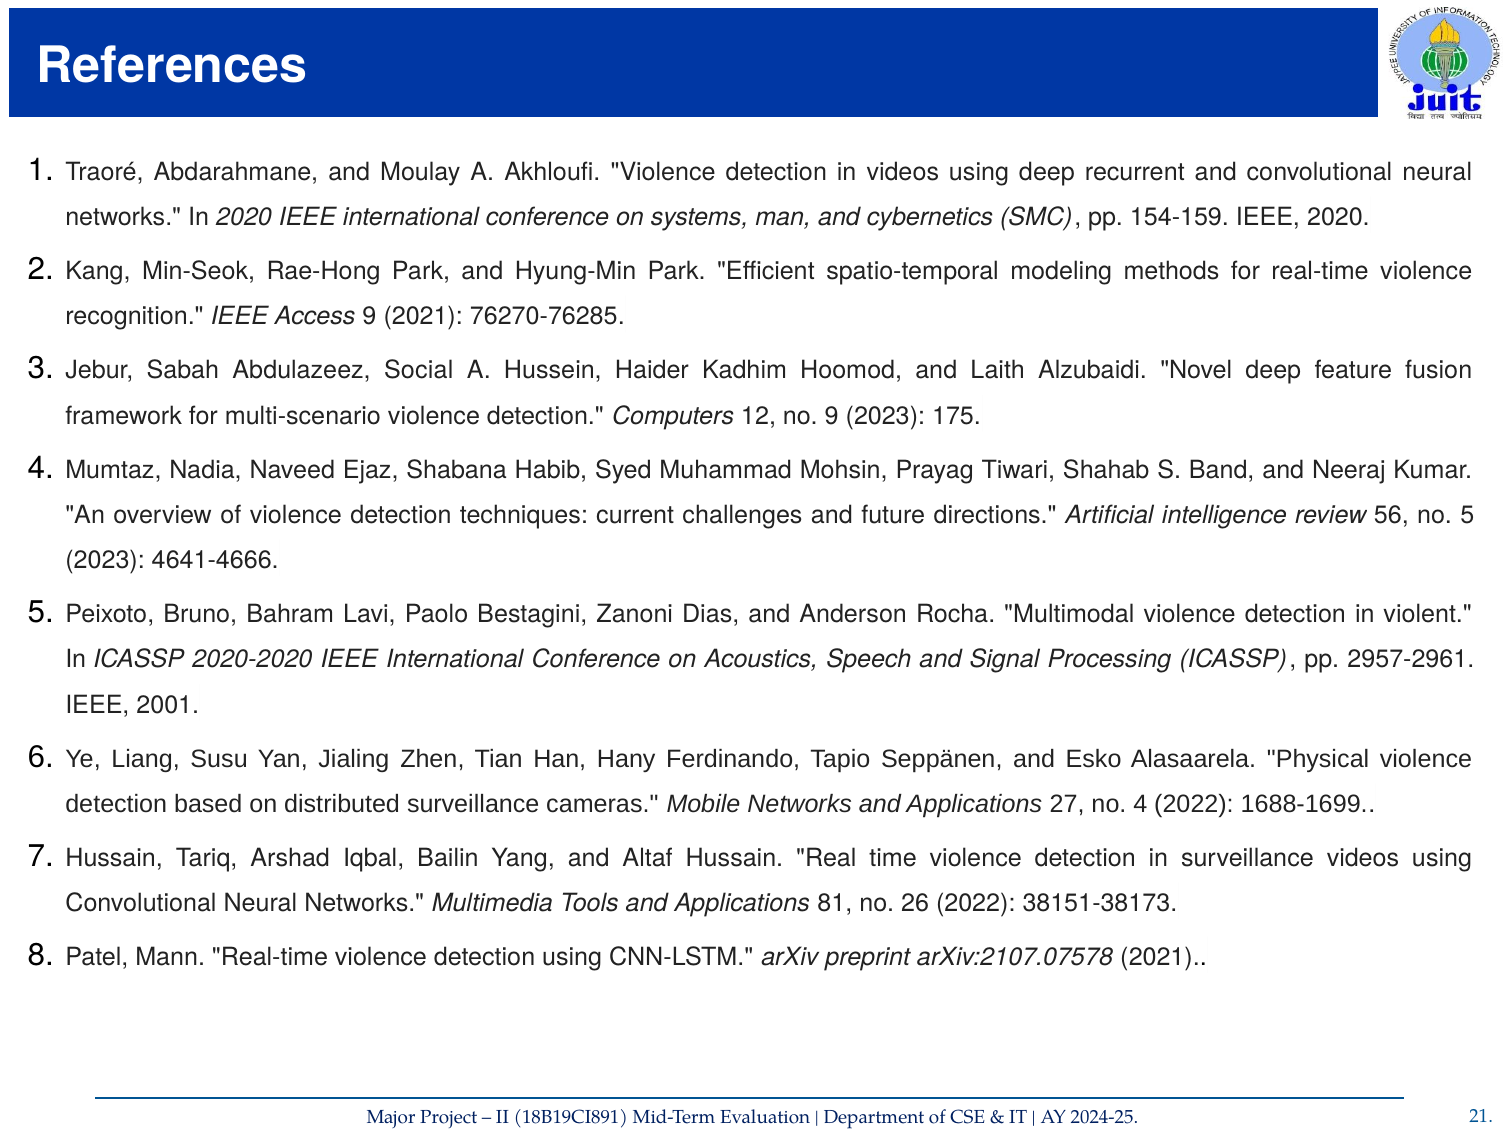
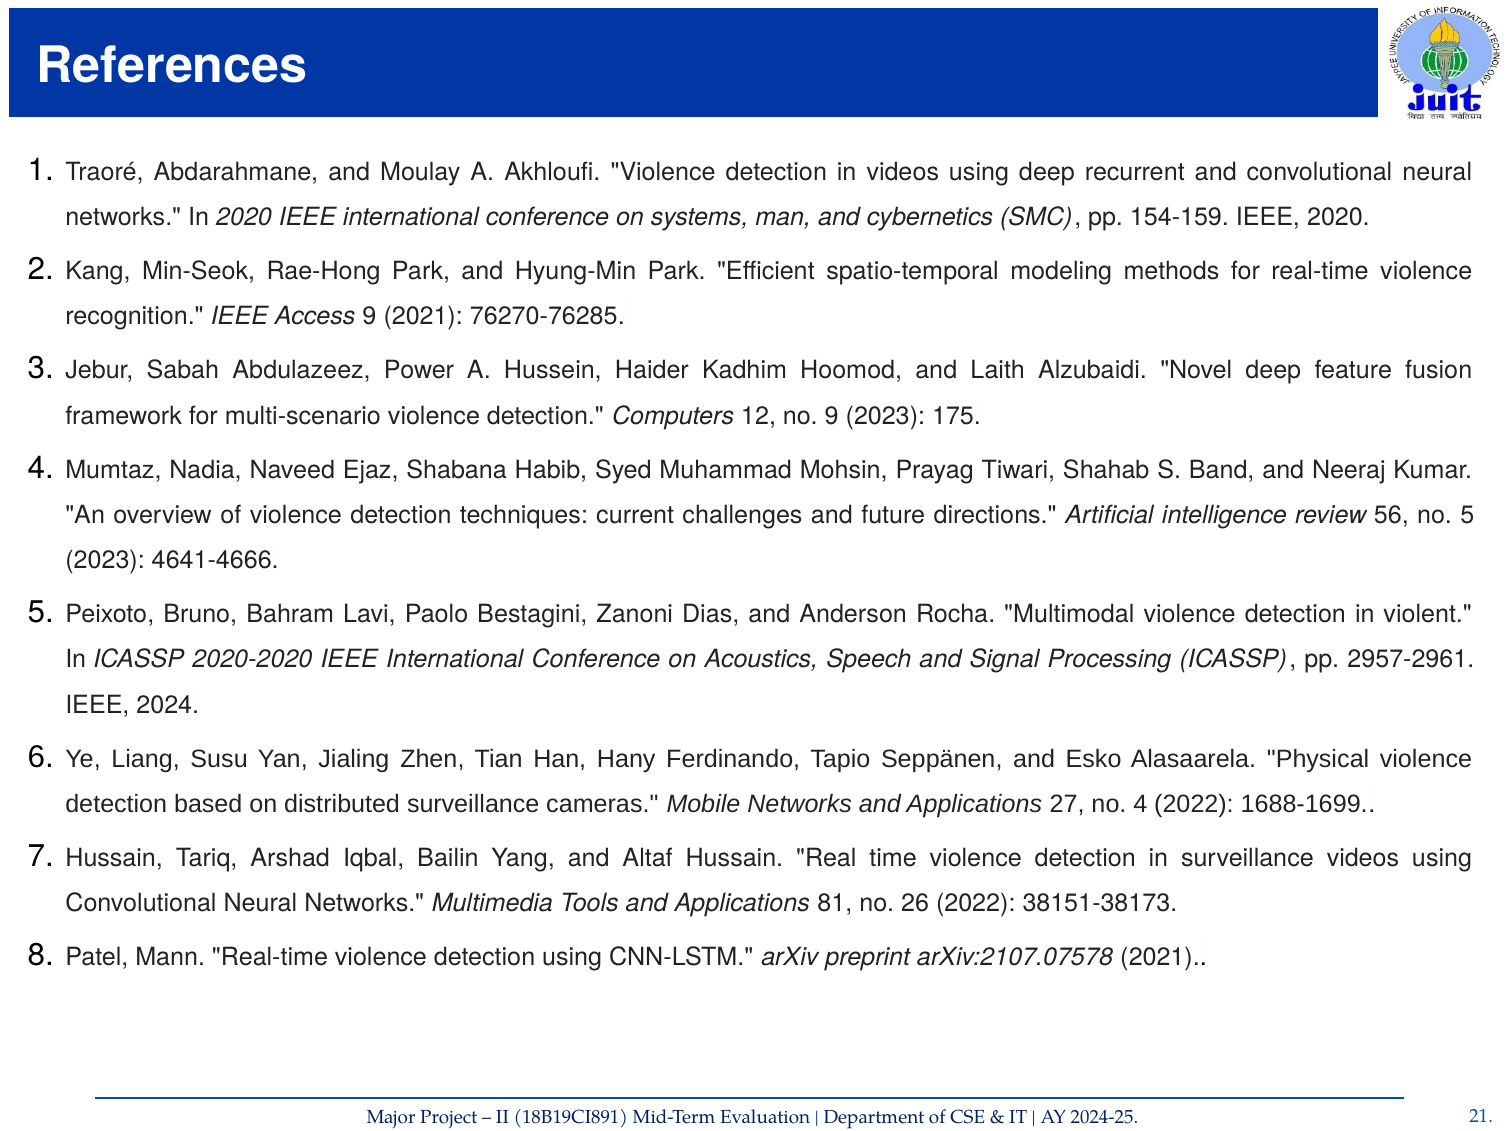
Social: Social -> Power
2001: 2001 -> 2024
